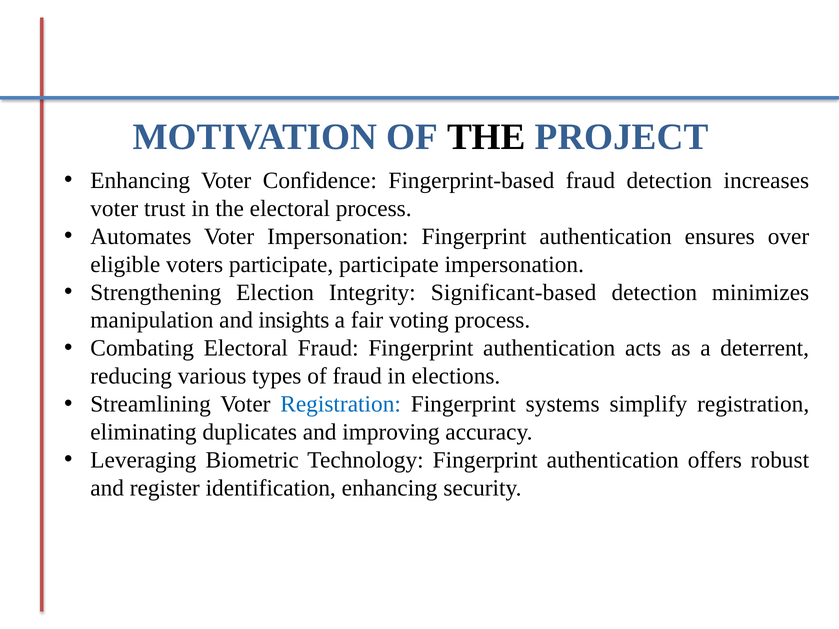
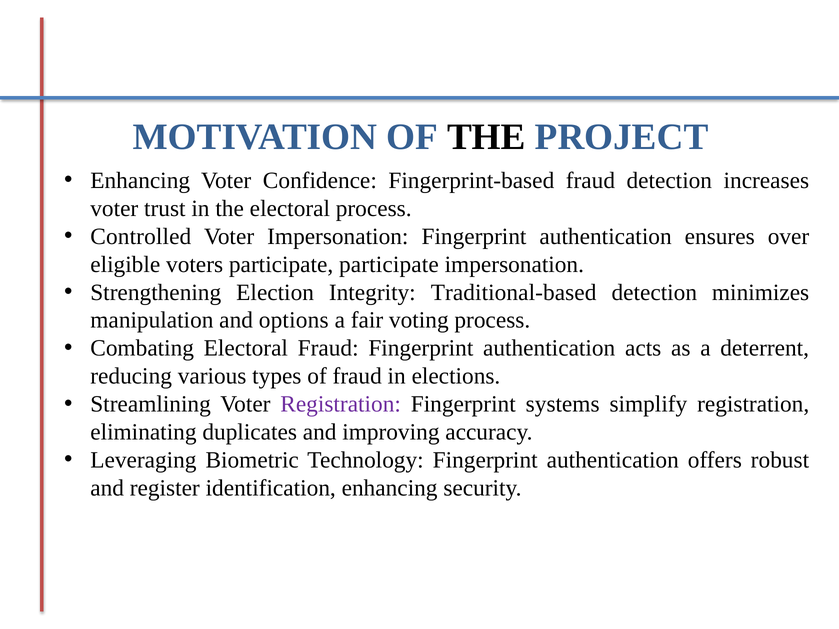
Automates: Automates -> Controlled
Significant-based: Significant-based -> Traditional-based
insights: insights -> options
Registration at (341, 404) colour: blue -> purple
